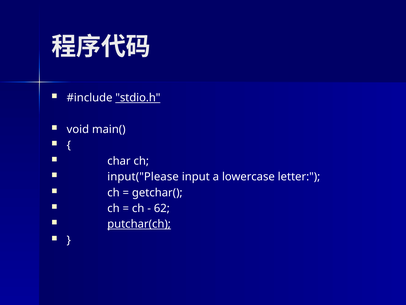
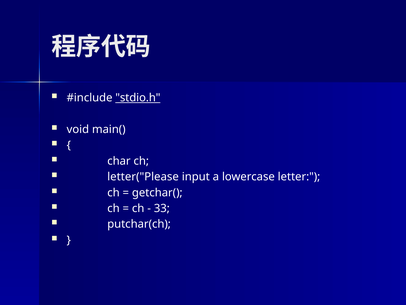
input("Please: input("Please -> letter("Please
62: 62 -> 33
putchar(ch underline: present -> none
